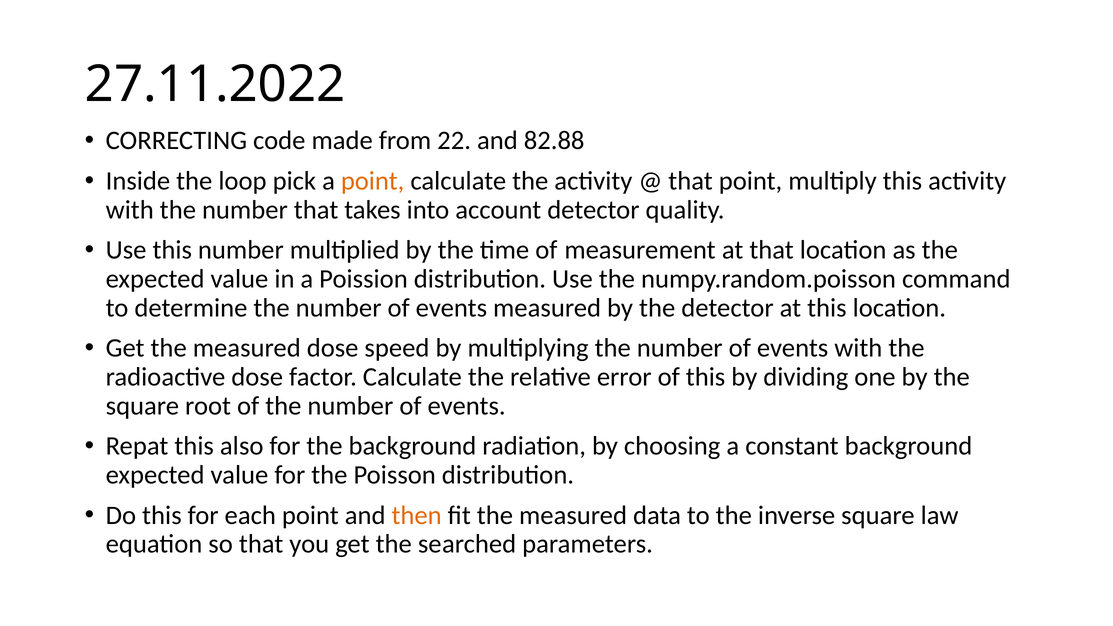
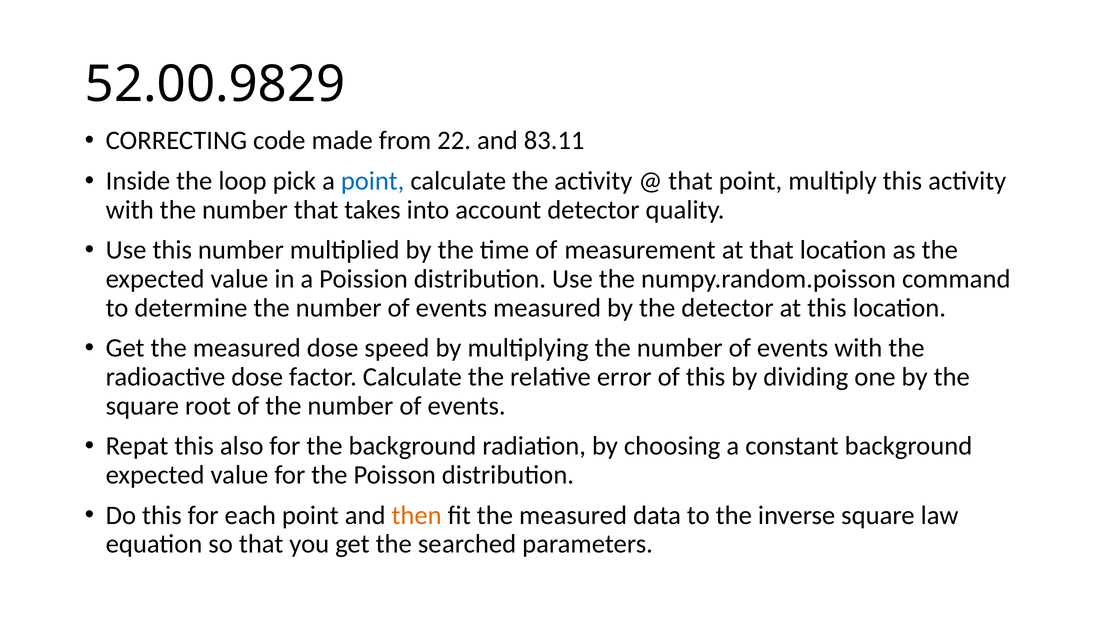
27.11.2022: 27.11.2022 -> 52.00.9829
82.88: 82.88 -> 83.11
point at (373, 181) colour: orange -> blue
